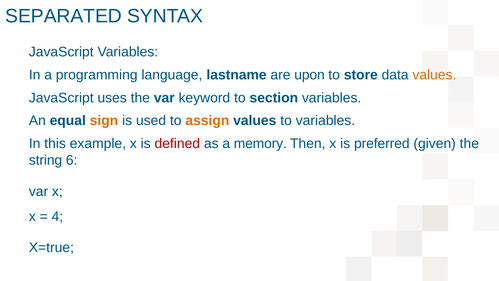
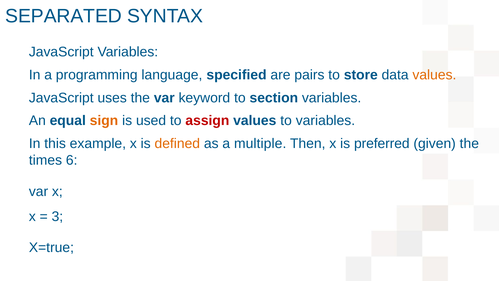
lastname: lastname -> specified
upon: upon -> pairs
assign colour: orange -> red
defined colour: red -> orange
memory: memory -> multiple
string: string -> times
4: 4 -> 3
